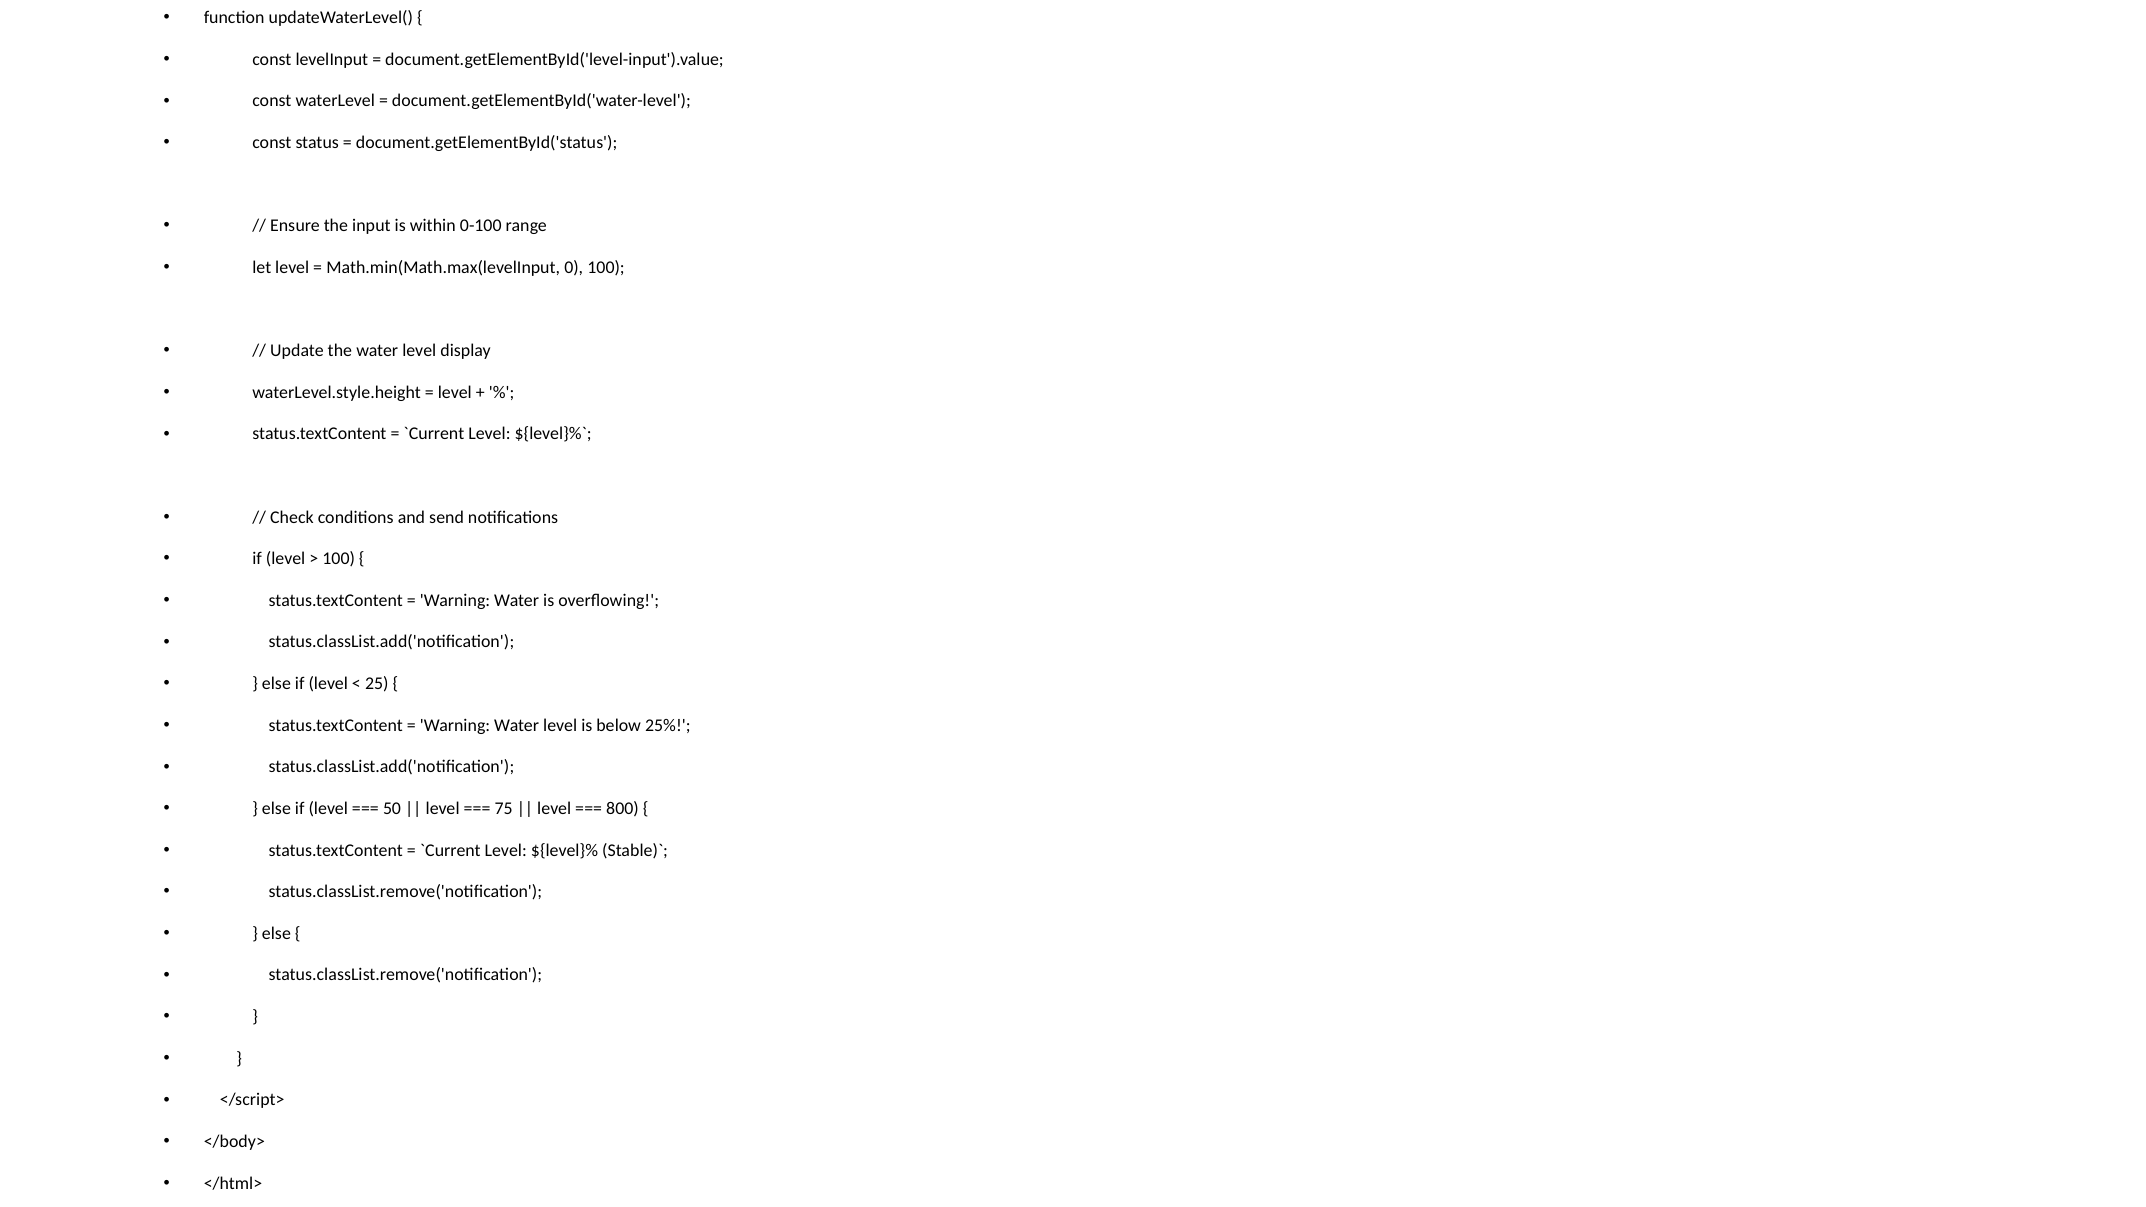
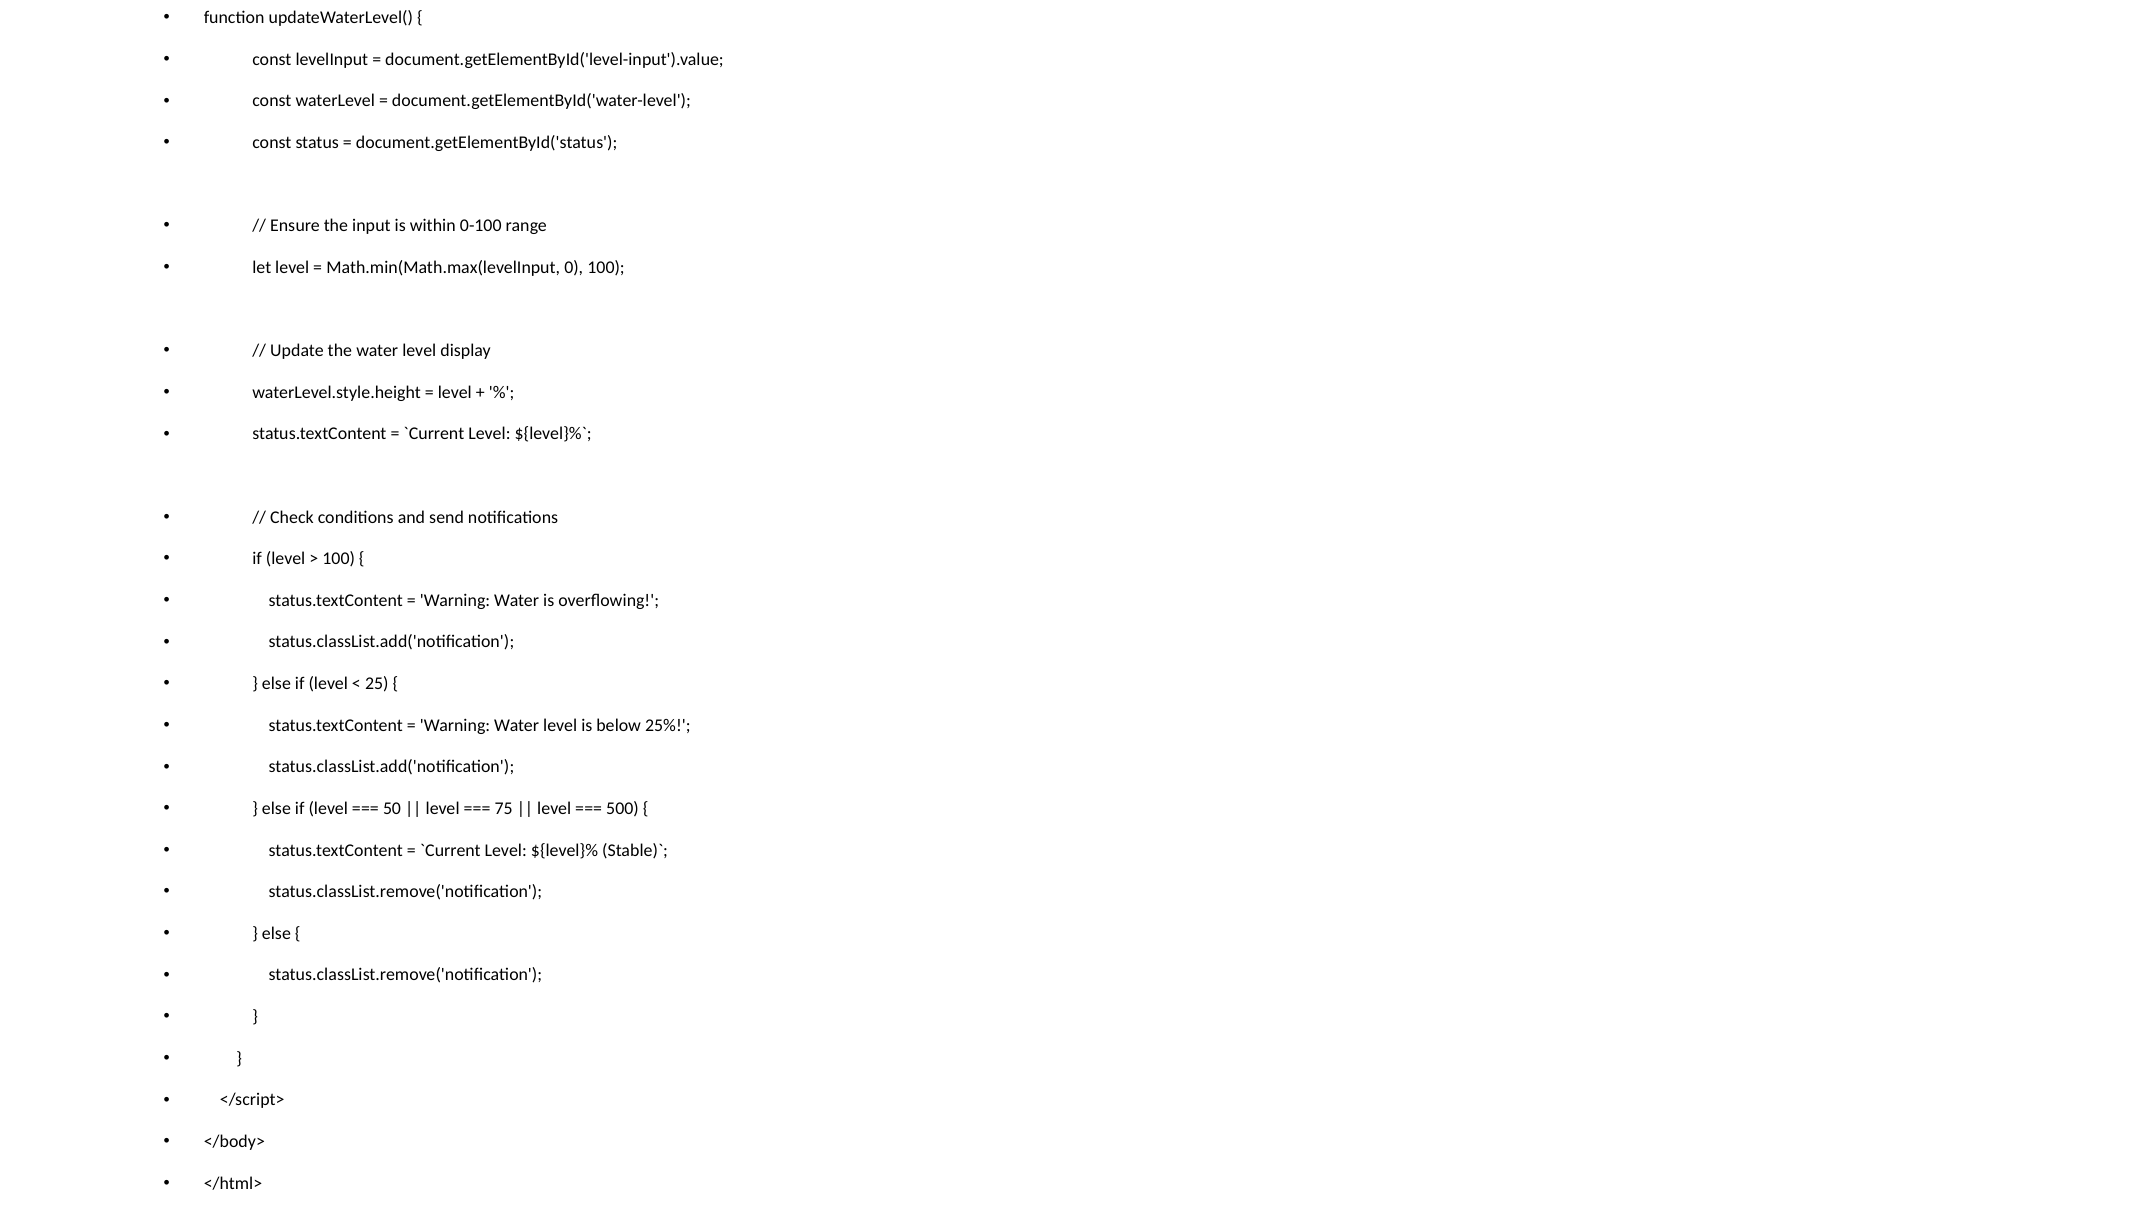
800: 800 -> 500
